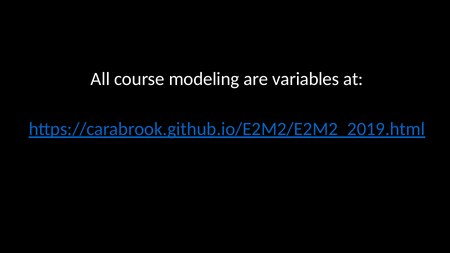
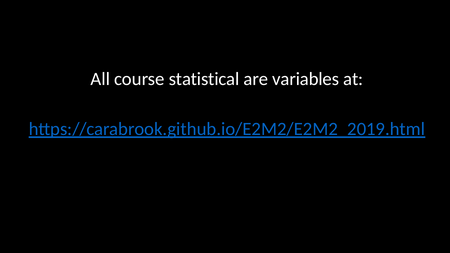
modeling: modeling -> statistical
